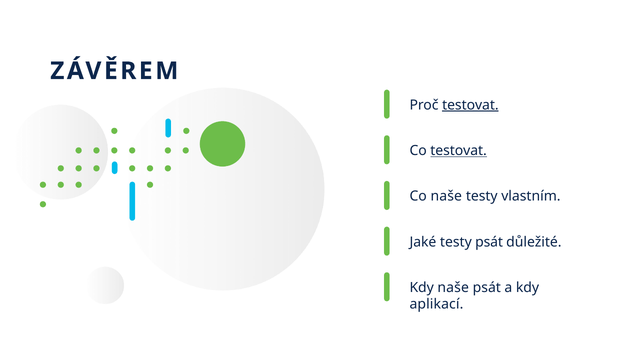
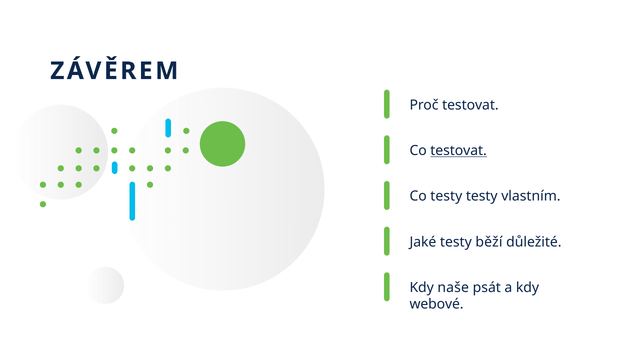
testovat at (470, 105) underline: present -> none
Co naše: naše -> testy
testy psát: psát -> běží
aplikací: aplikací -> webové
